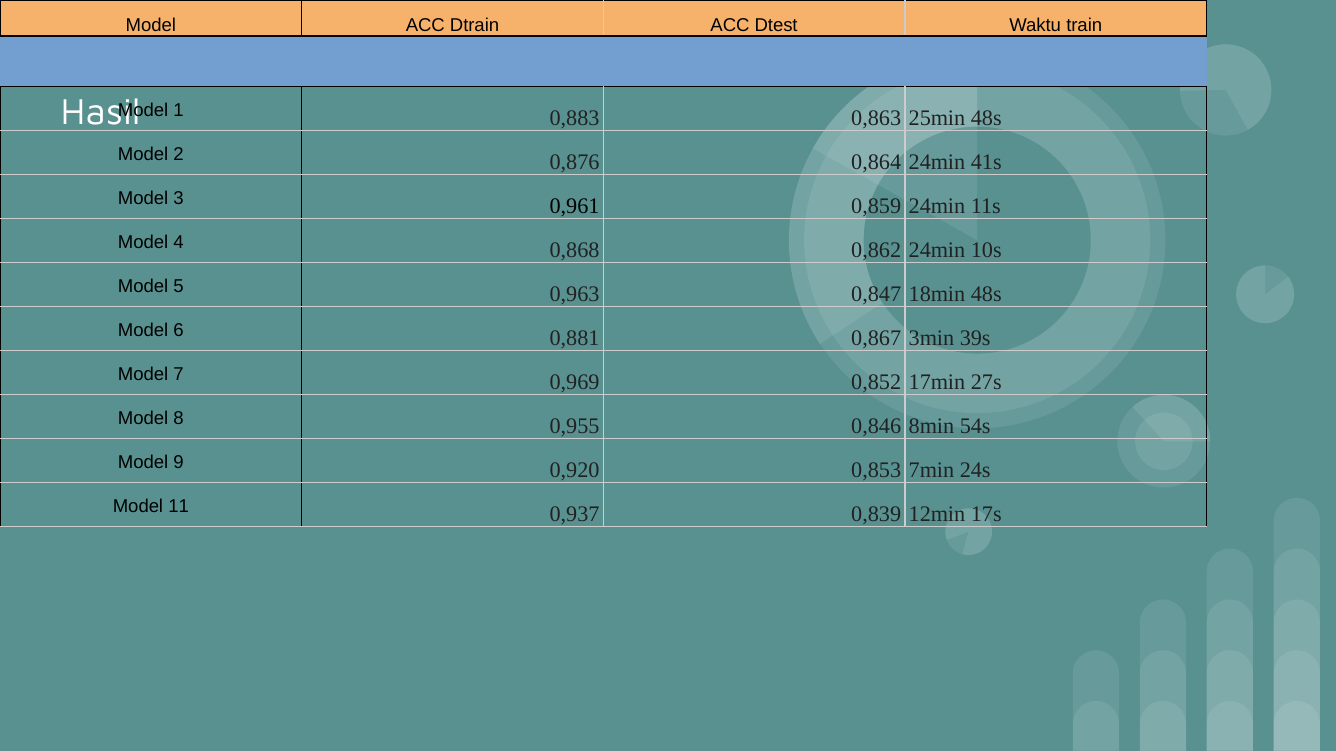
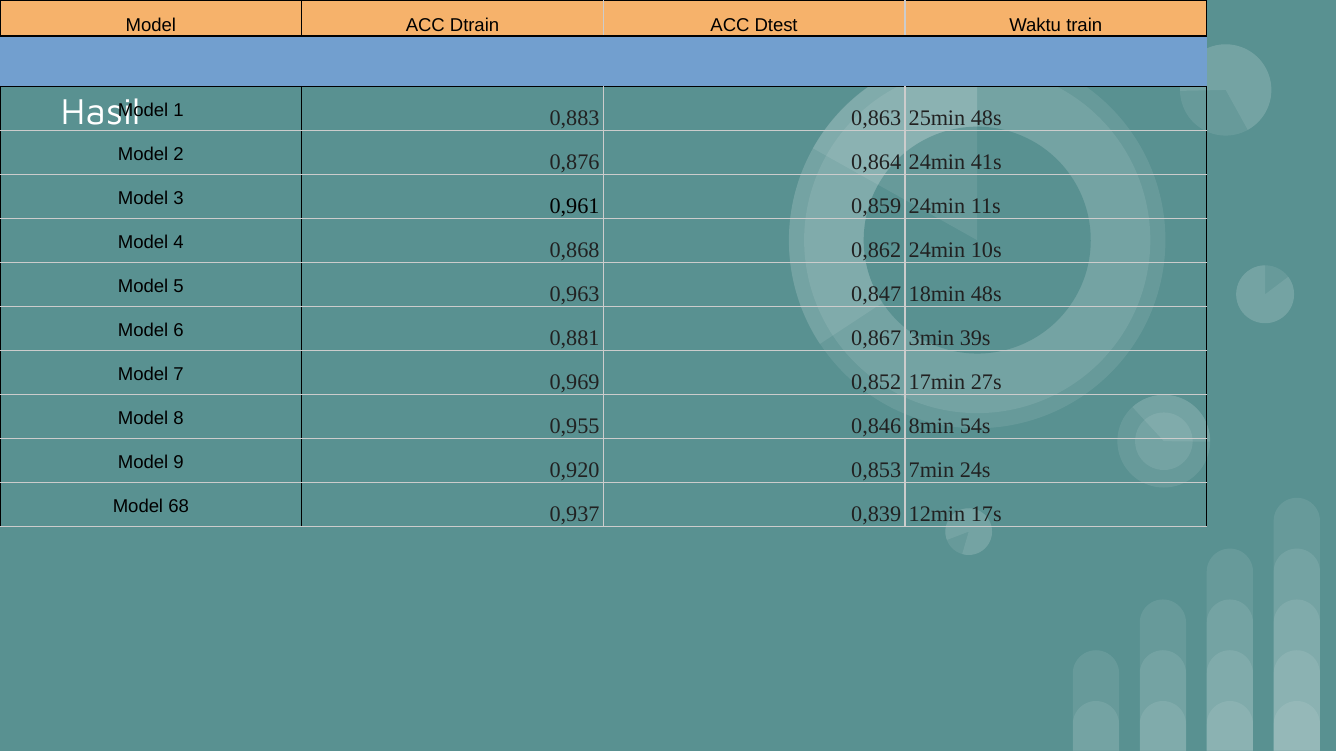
11: 11 -> 68
